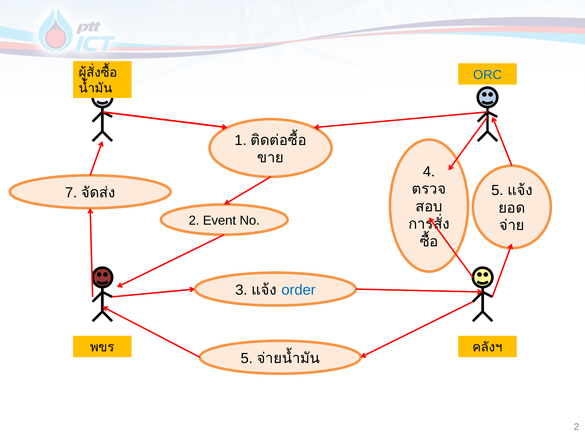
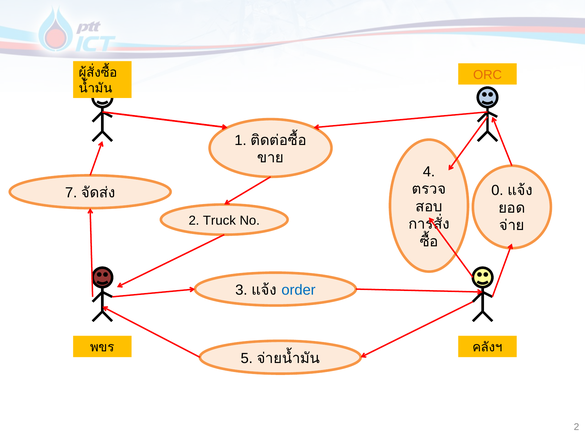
ORC colour: blue -> orange
5 at (497, 191): 5 -> 0
Event: Event -> Truck
